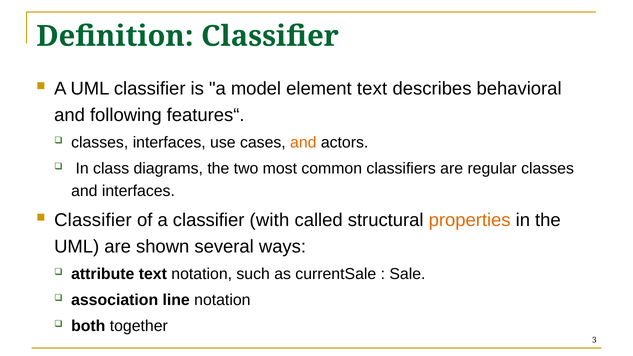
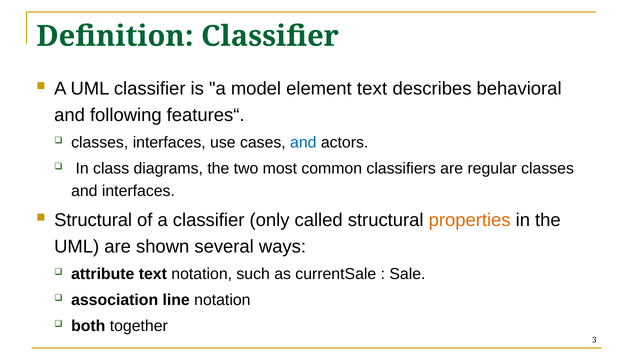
and at (303, 143) colour: orange -> blue
Classifier at (93, 220): Classifier -> Structural
with: with -> only
